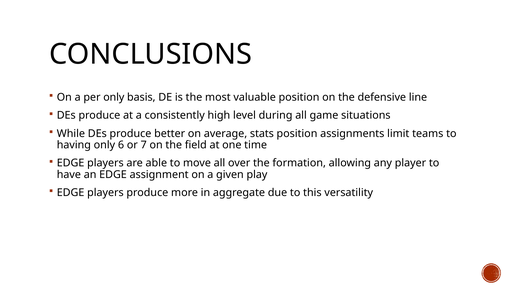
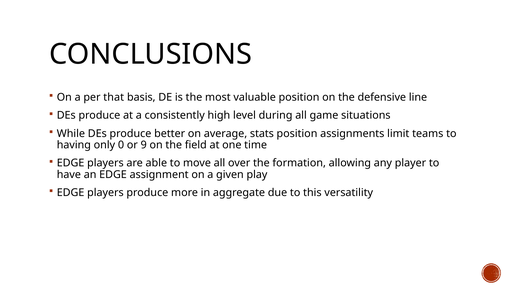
per only: only -> that
6: 6 -> 0
7: 7 -> 9
